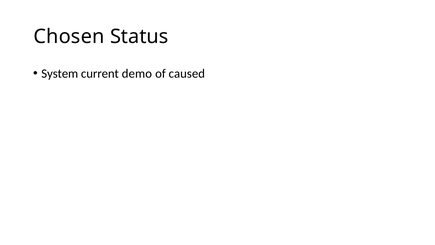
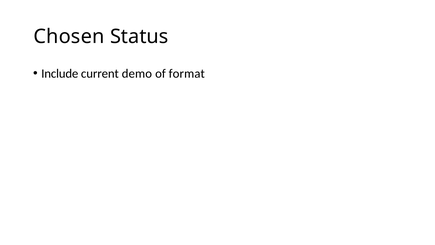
System: System -> Include
caused: caused -> format
